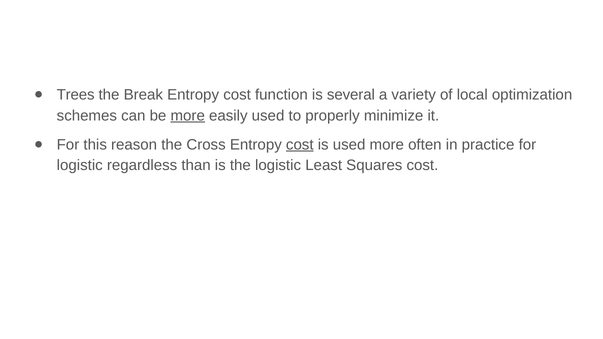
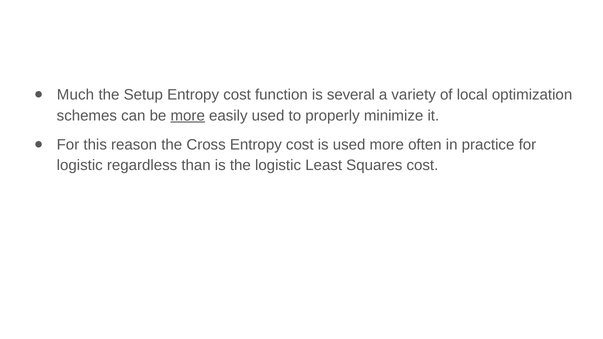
Trees: Trees -> Much
Break: Break -> Setup
cost at (300, 145) underline: present -> none
